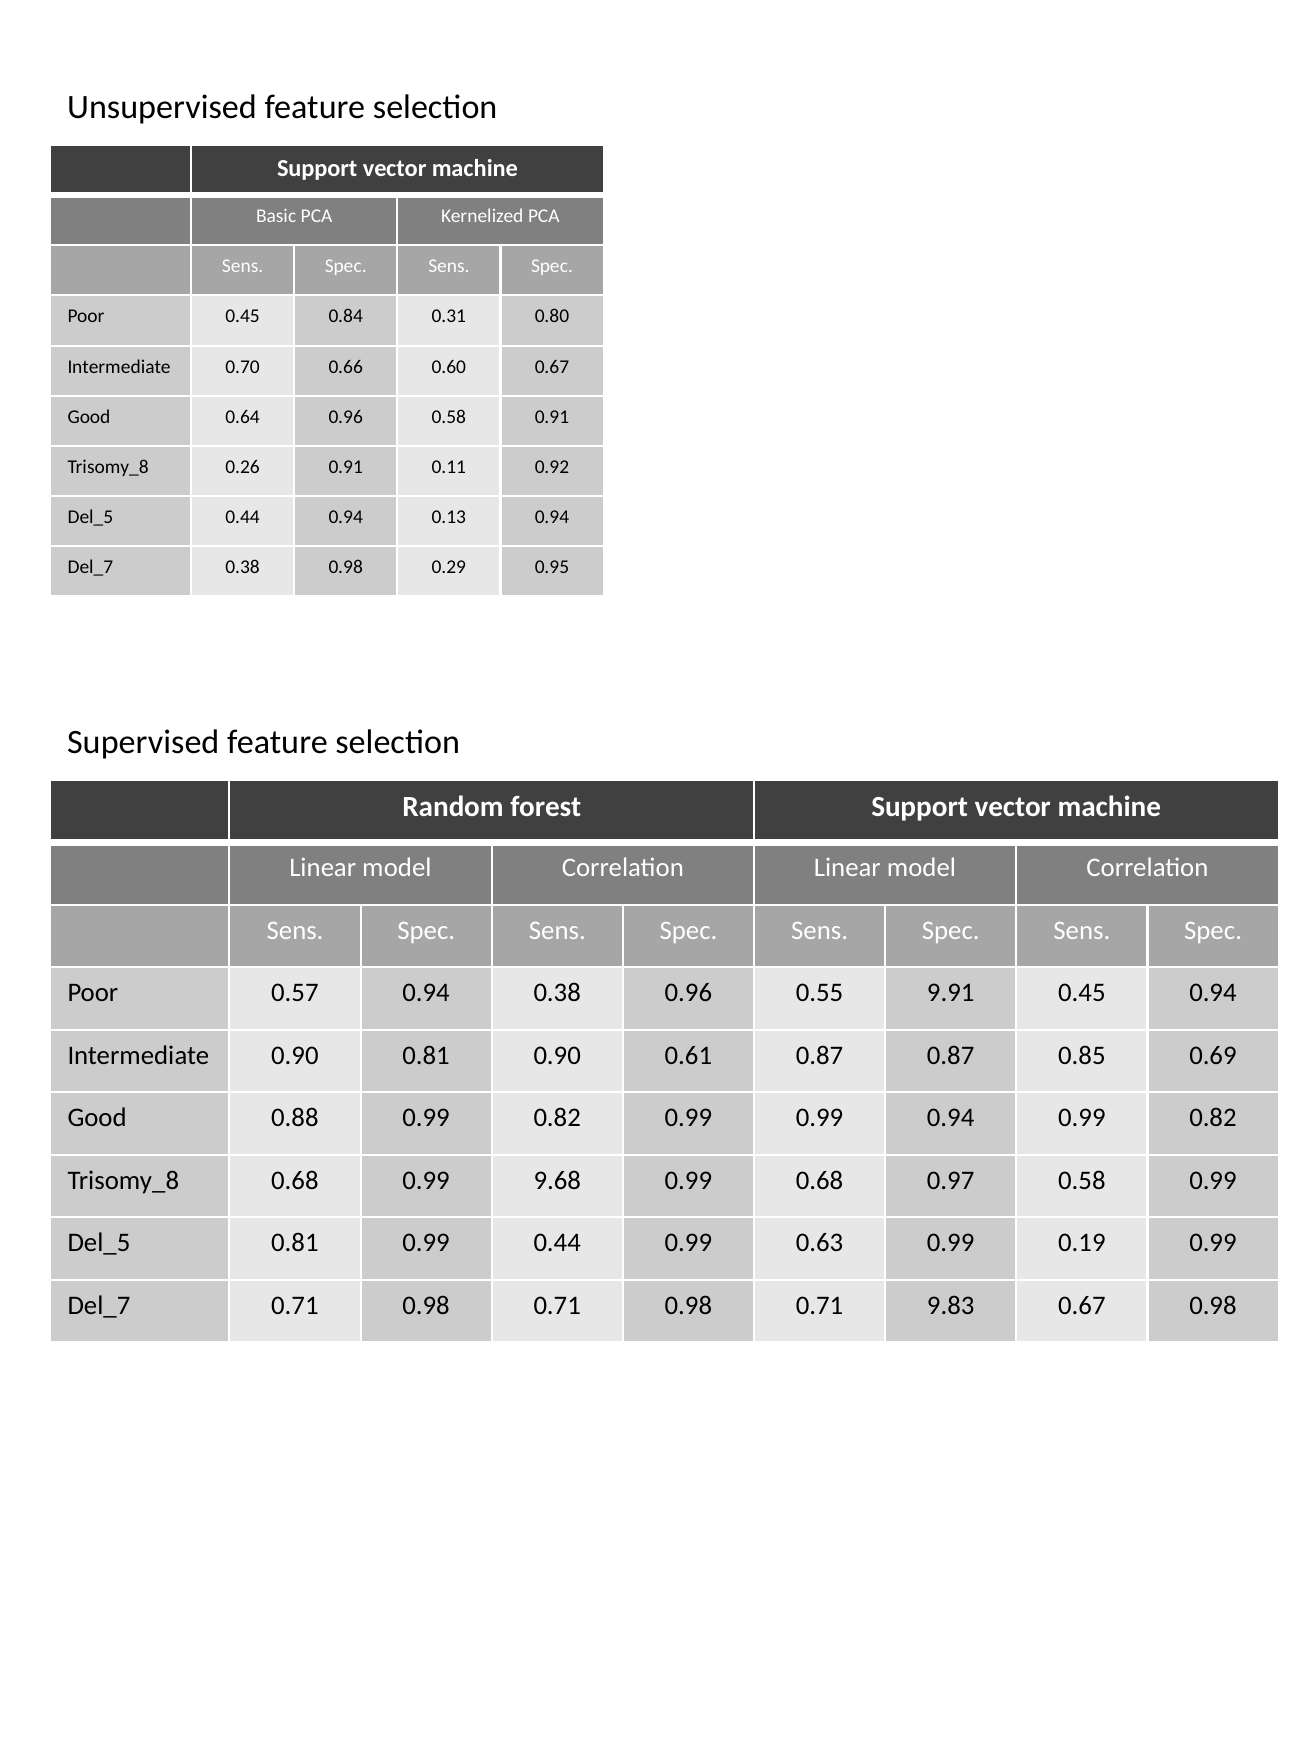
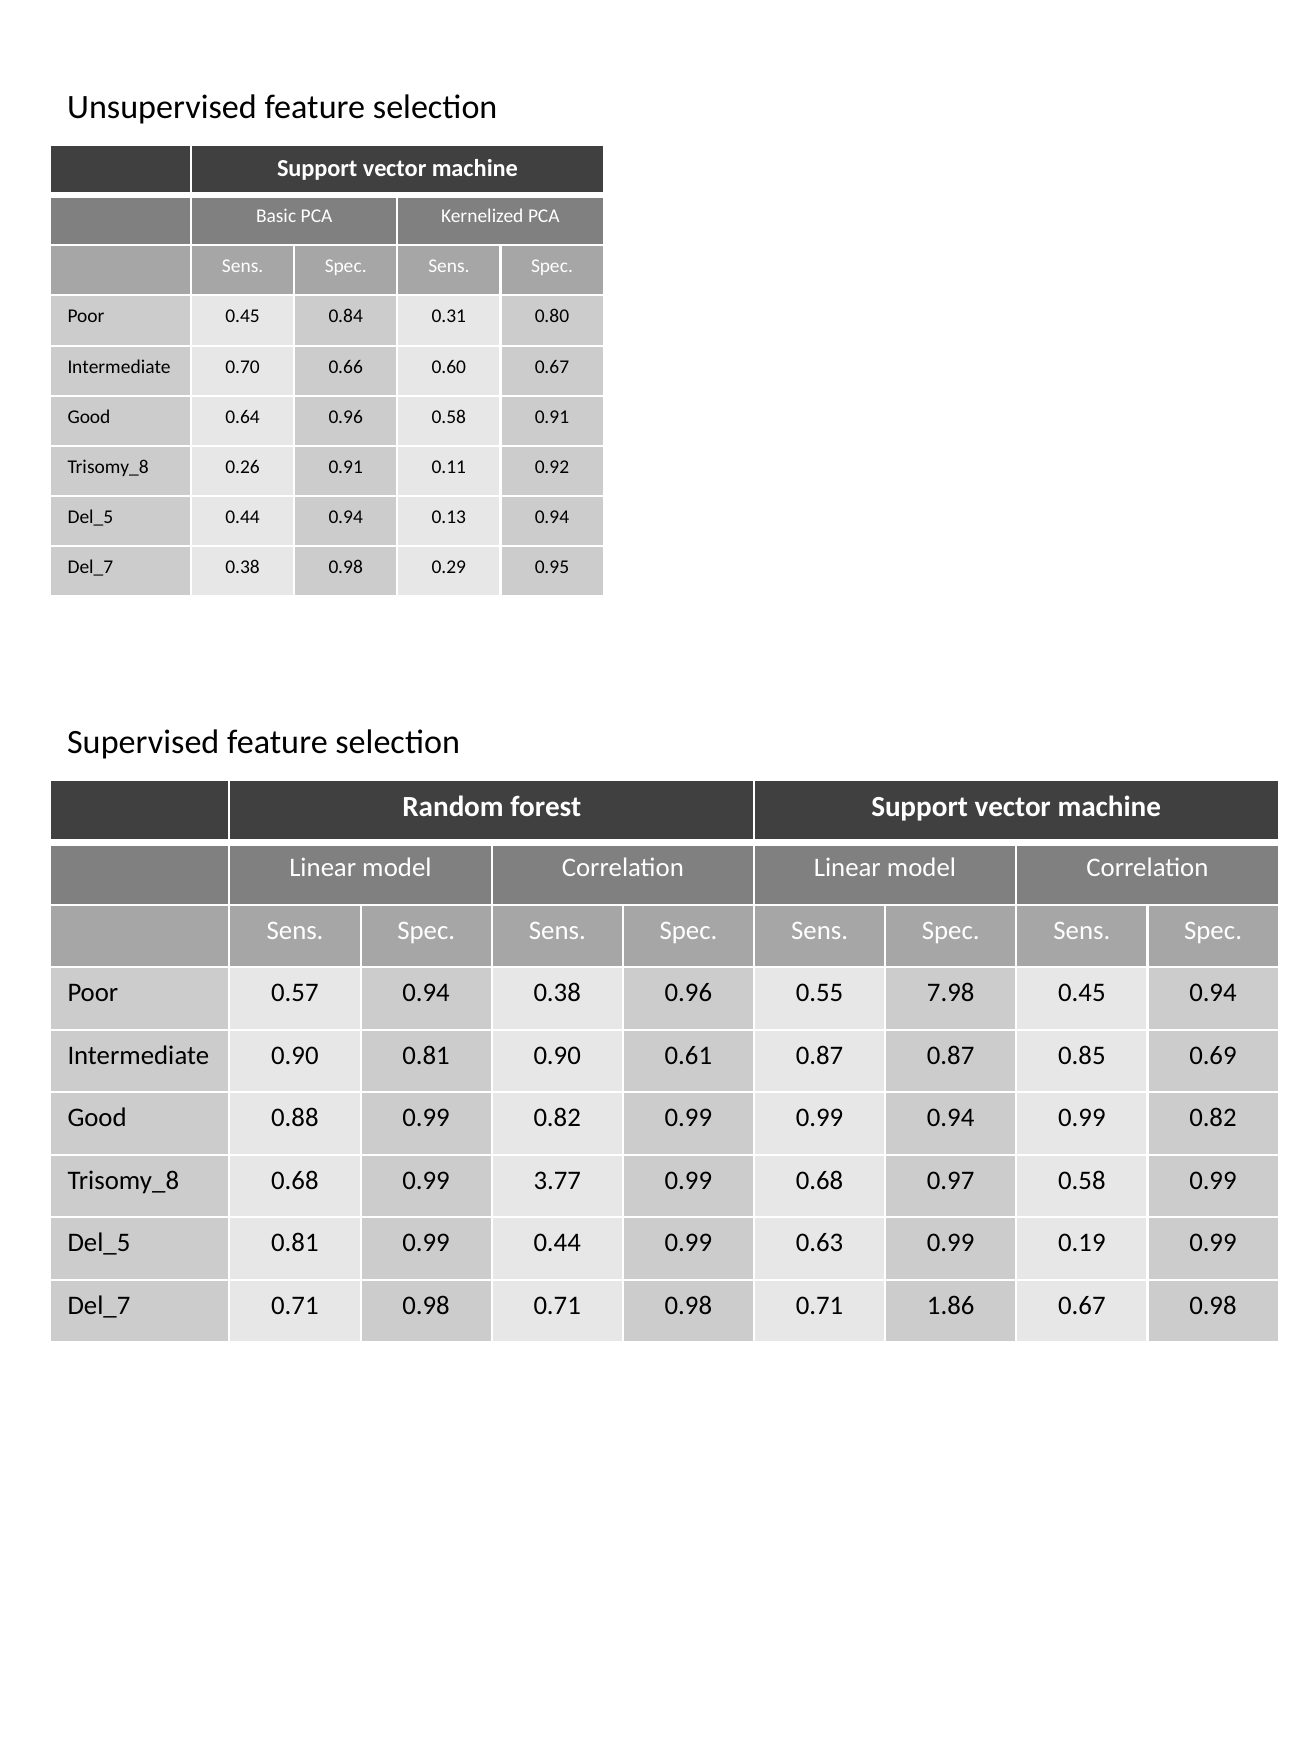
9.91: 9.91 -> 7.98
9.68: 9.68 -> 3.77
9.83: 9.83 -> 1.86
